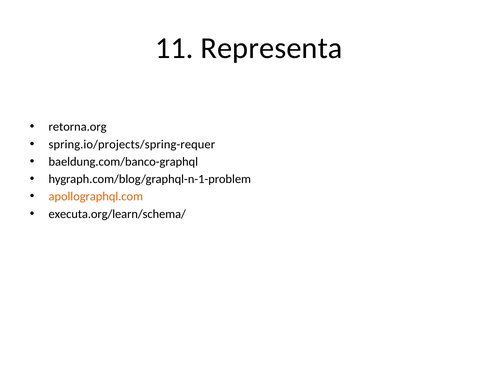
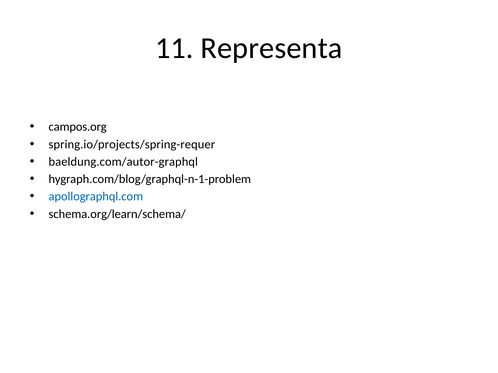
retorna.org: retorna.org -> campos.org
baeldung.com/banco-graphql: baeldung.com/banco-graphql -> baeldung.com/autor-graphql
apollographql.com colour: orange -> blue
executa.org/learn/schema/: executa.org/learn/schema/ -> schema.org/learn/schema/
